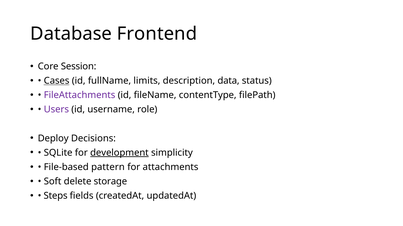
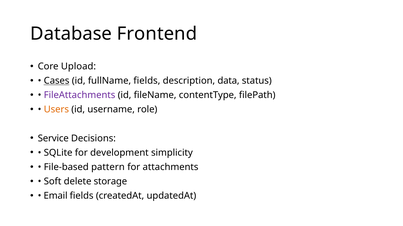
Session: Session -> Upload
fullName limits: limits -> fields
Users colour: purple -> orange
Deploy: Deploy -> Service
development underline: present -> none
Steps: Steps -> Email
